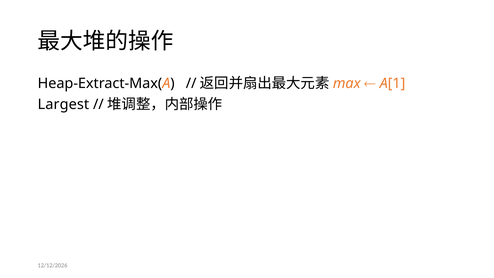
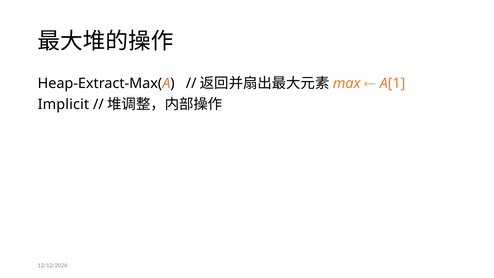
Largest: Largest -> Implicit
